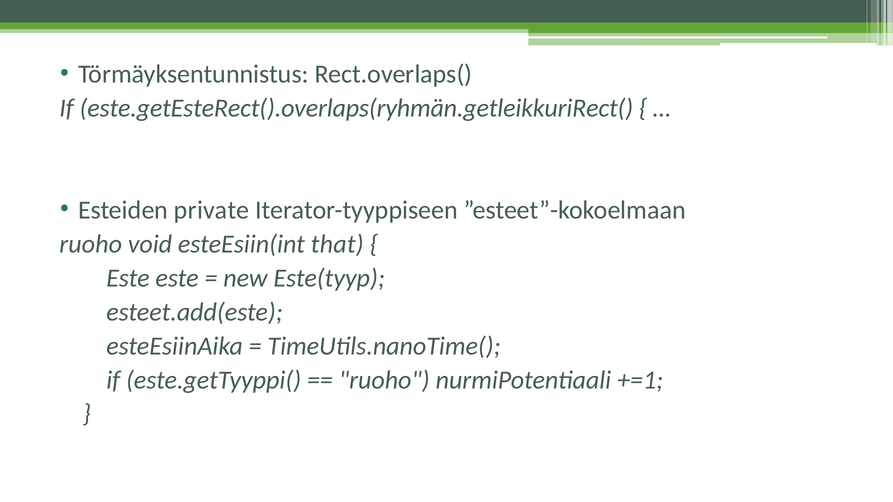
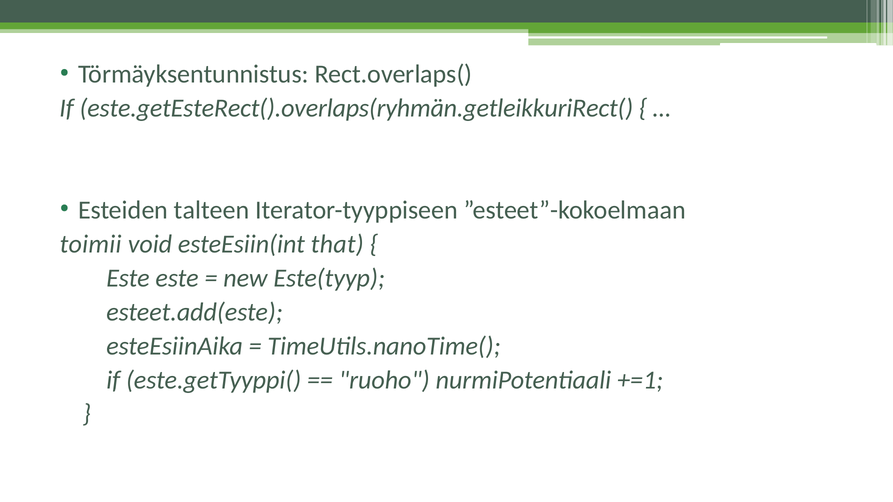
private: private -> talteen
ruoho at (91, 244): ruoho -> toimii
